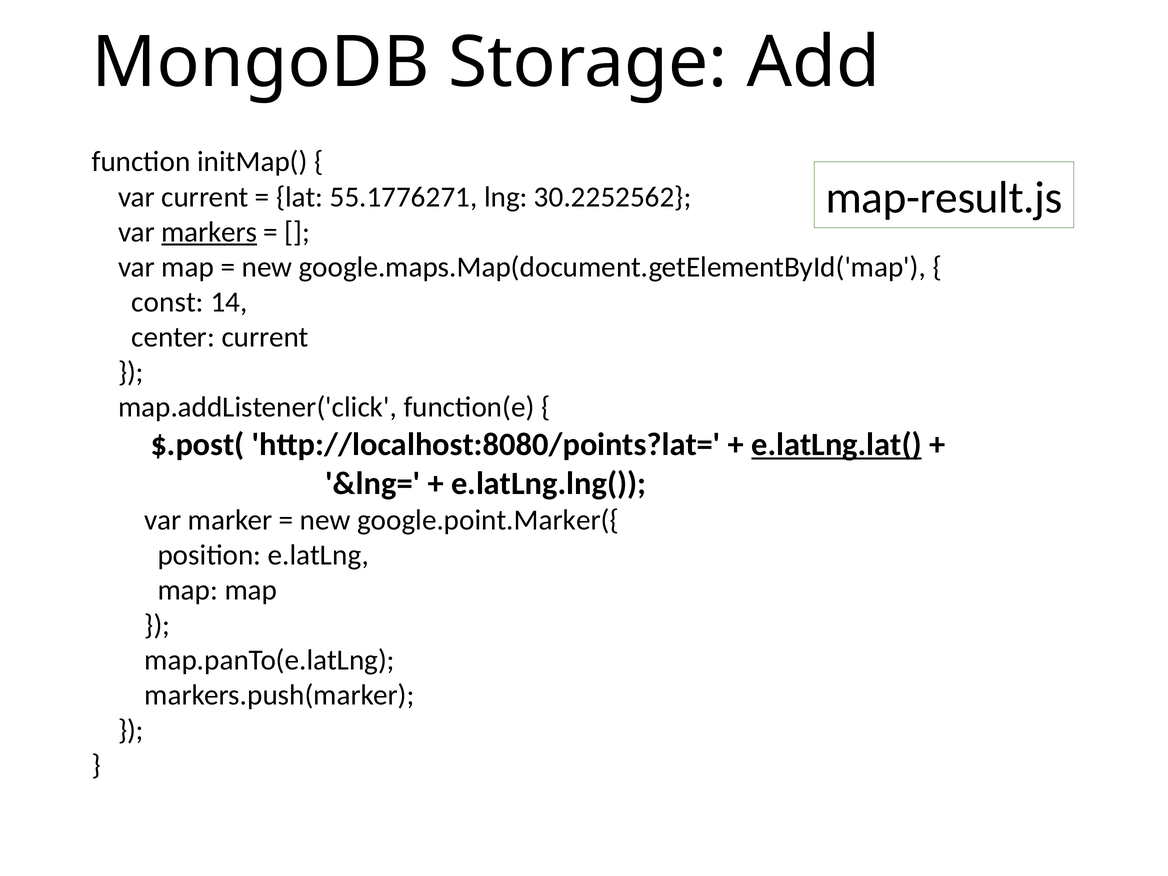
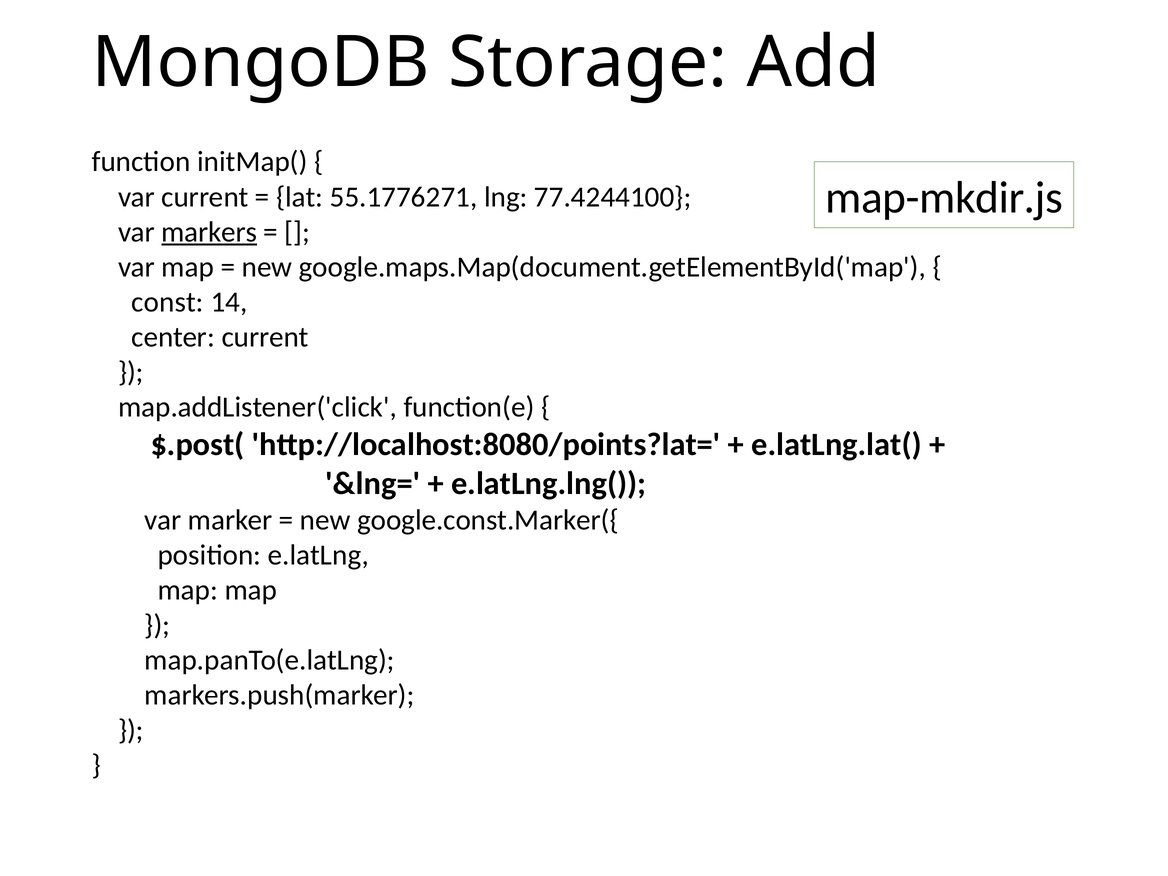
map-result.js: map-result.js -> map-mkdir.js
30.2252562: 30.2252562 -> 77.4244100
e.latLng.lat( underline: present -> none
google.point.Marker({: google.point.Marker({ -> google.const.Marker({
